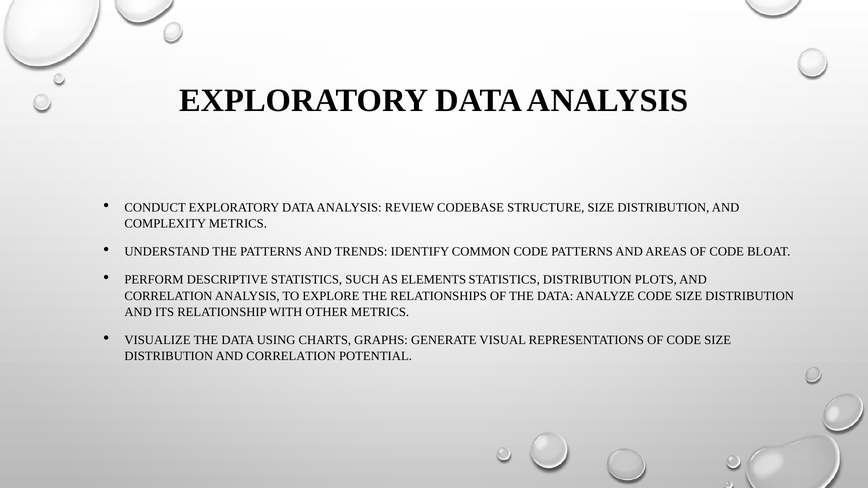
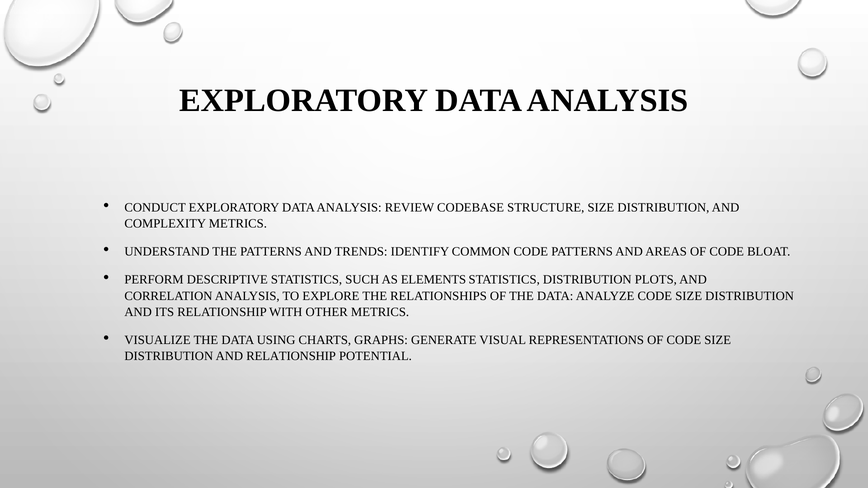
DISTRIBUTION AND CORRELATION: CORRELATION -> RELATIONSHIP
